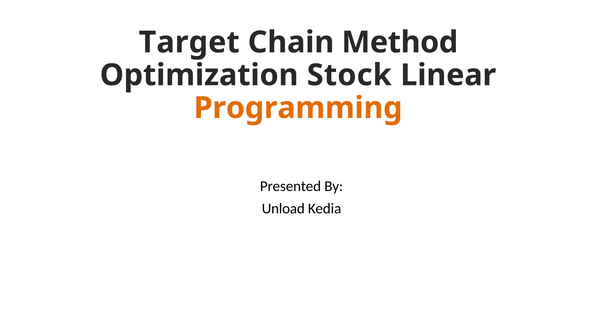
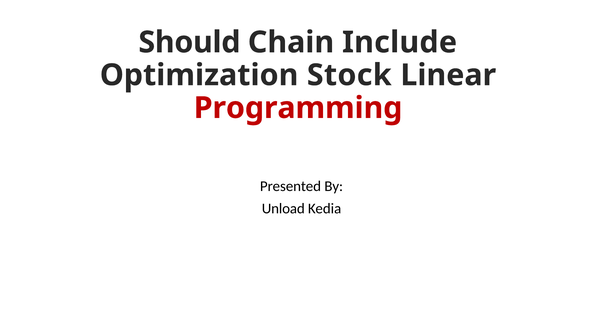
Target: Target -> Should
Method: Method -> Include
Programming colour: orange -> red
